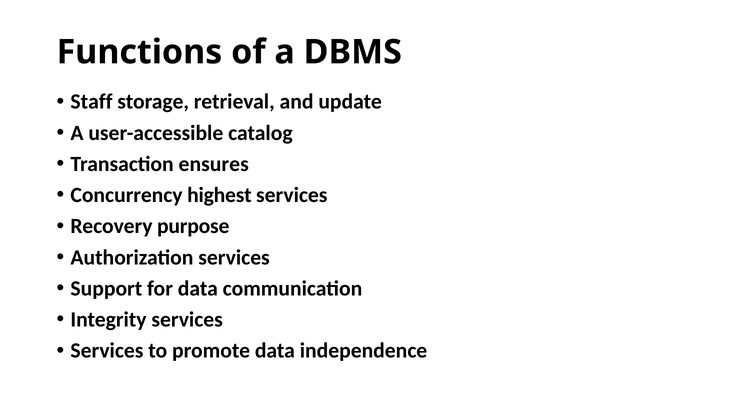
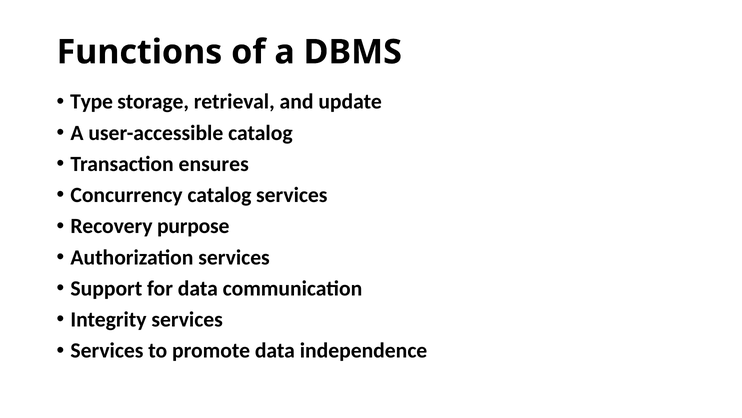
Staff: Staff -> Type
Concurrency highest: highest -> catalog
